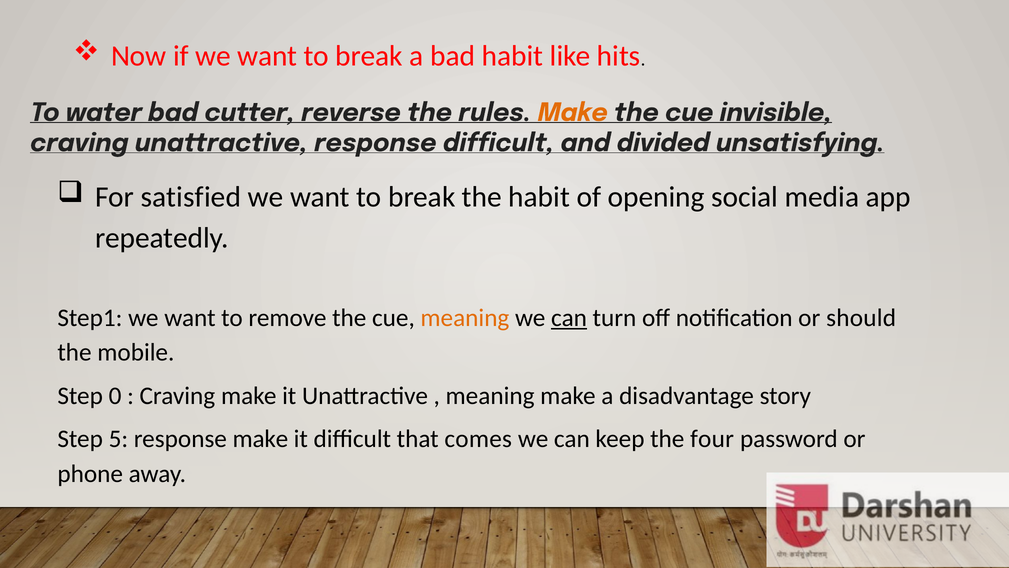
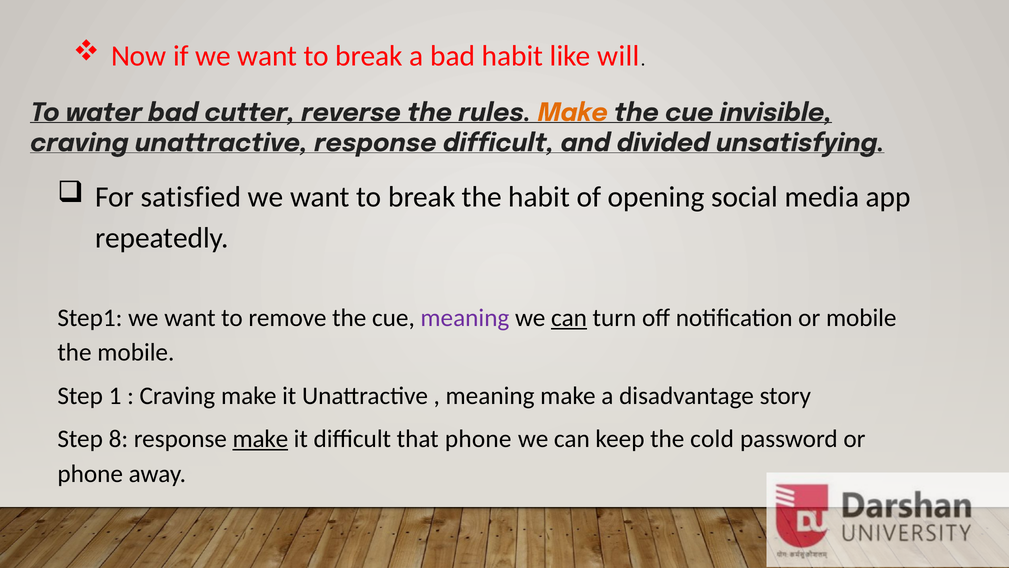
hits: hits -> will
meaning at (465, 318) colour: orange -> purple
or should: should -> mobile
0: 0 -> 1
5: 5 -> 8
make at (260, 439) underline: none -> present
that comes: comes -> phone
four: four -> cold
